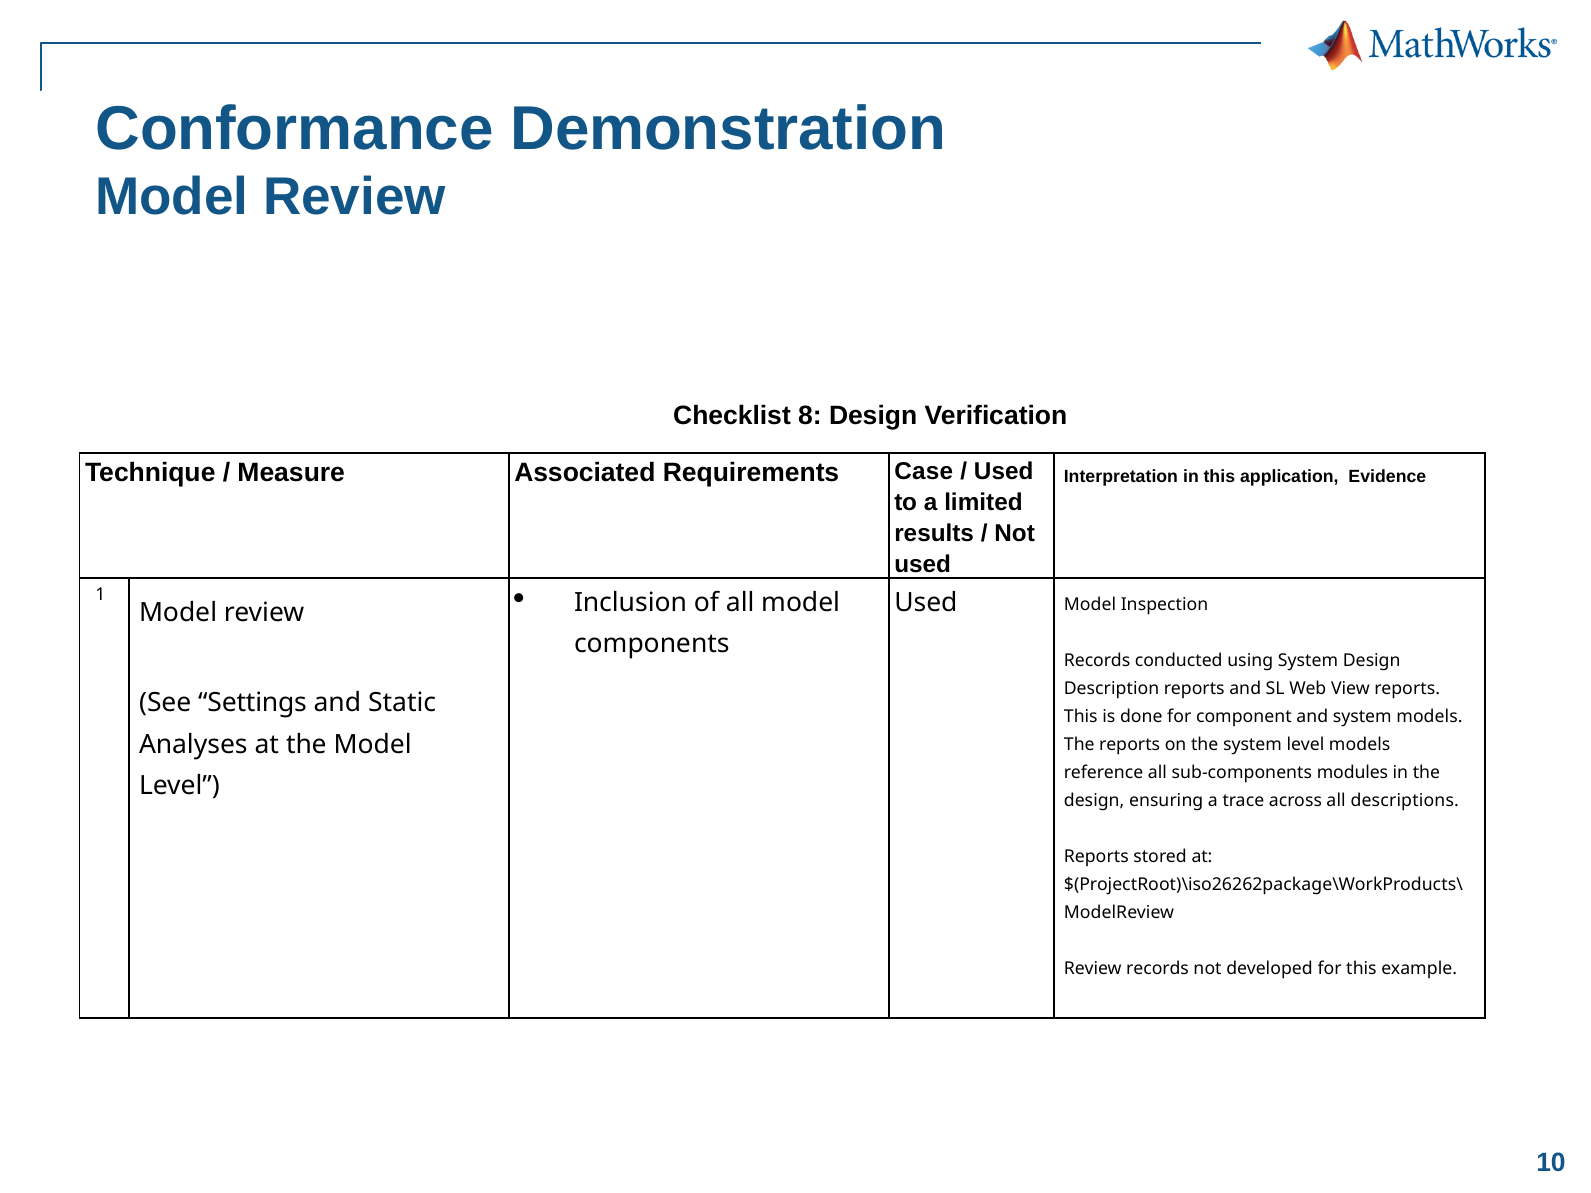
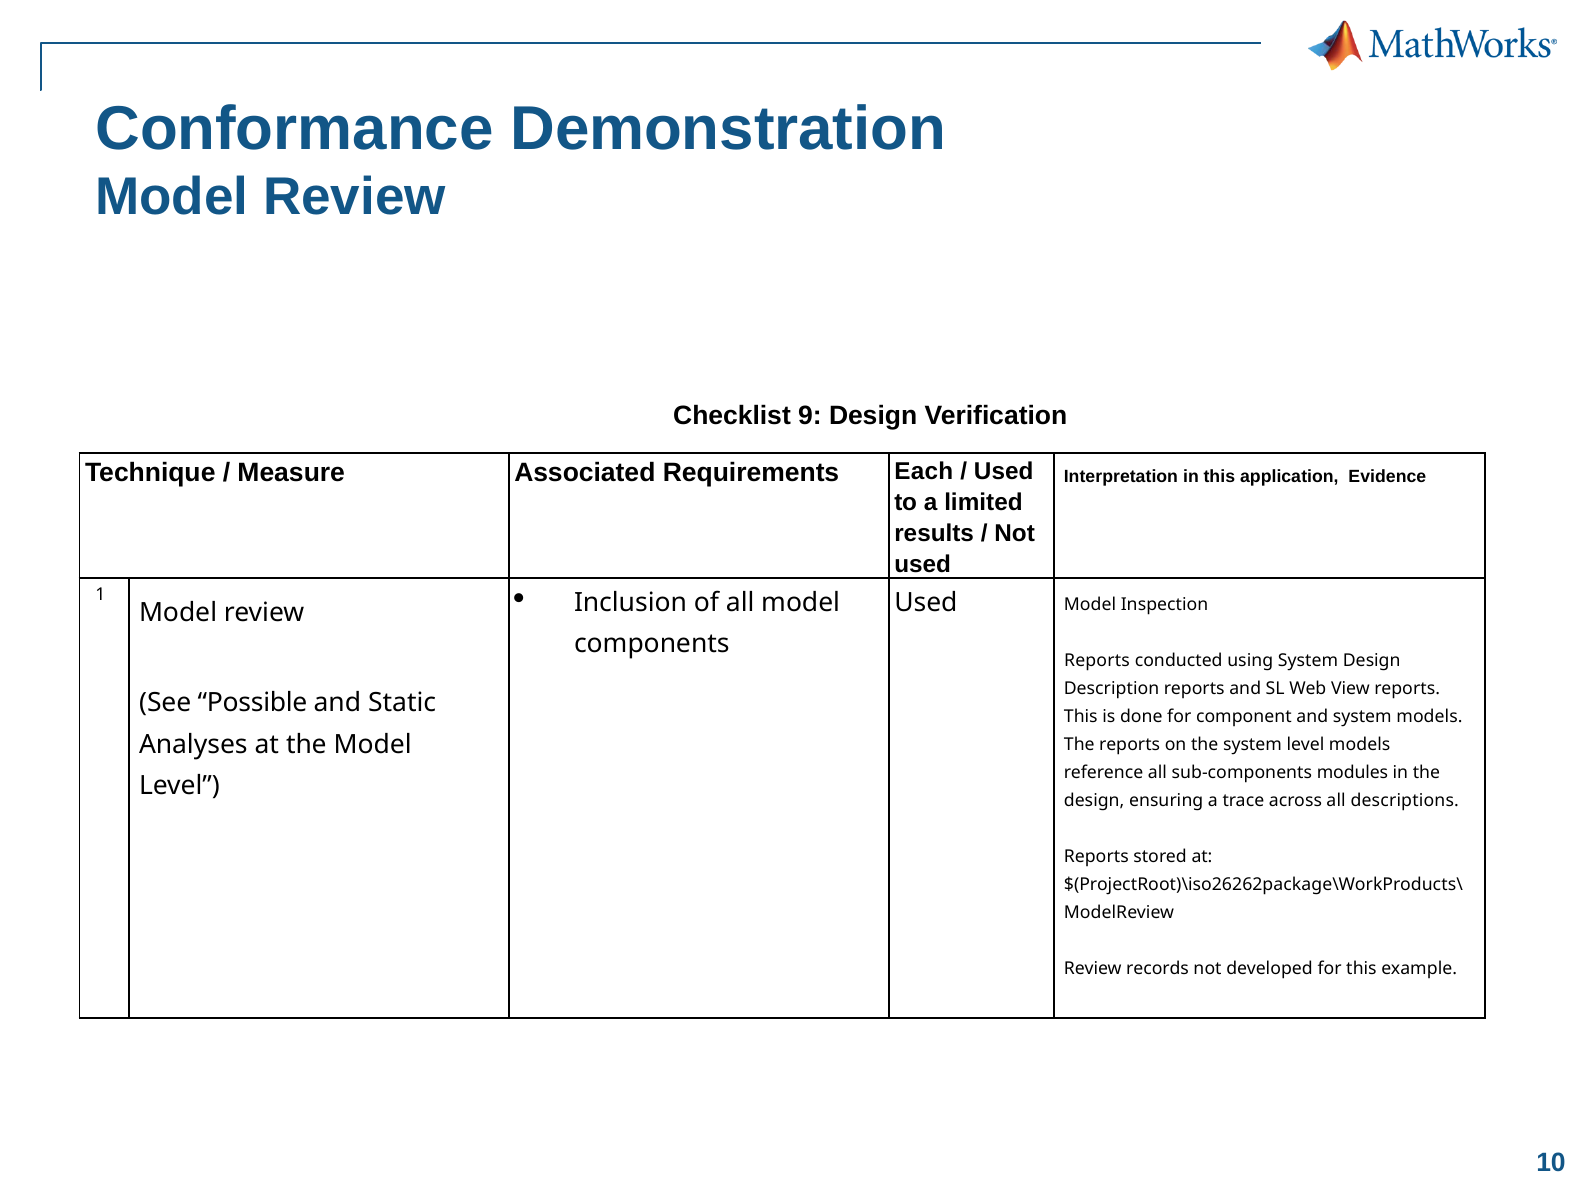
8: 8 -> 9
Case: Case -> Each
Records at (1097, 661): Records -> Reports
Settings: Settings -> Possible
